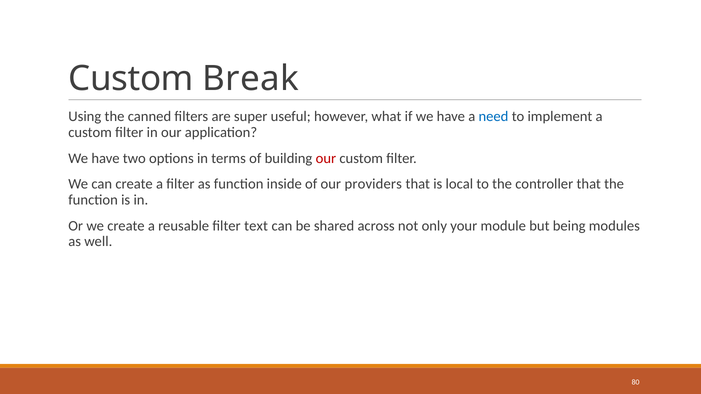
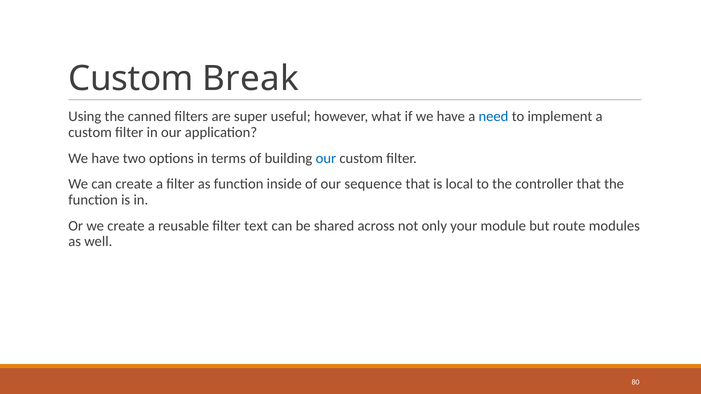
our at (326, 158) colour: red -> blue
providers: providers -> sequence
being: being -> route
